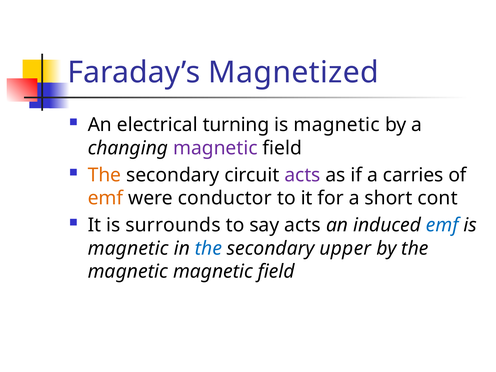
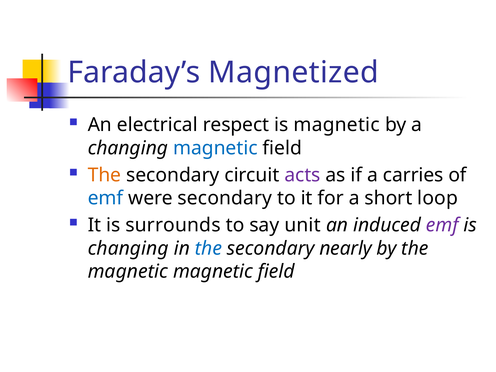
turning: turning -> respect
magnetic at (215, 148) colour: purple -> blue
emf at (105, 198) colour: orange -> blue
were conductor: conductor -> secondary
cont: cont -> loop
say acts: acts -> unit
emf at (442, 225) colour: blue -> purple
magnetic at (128, 248): magnetic -> changing
upper: upper -> nearly
